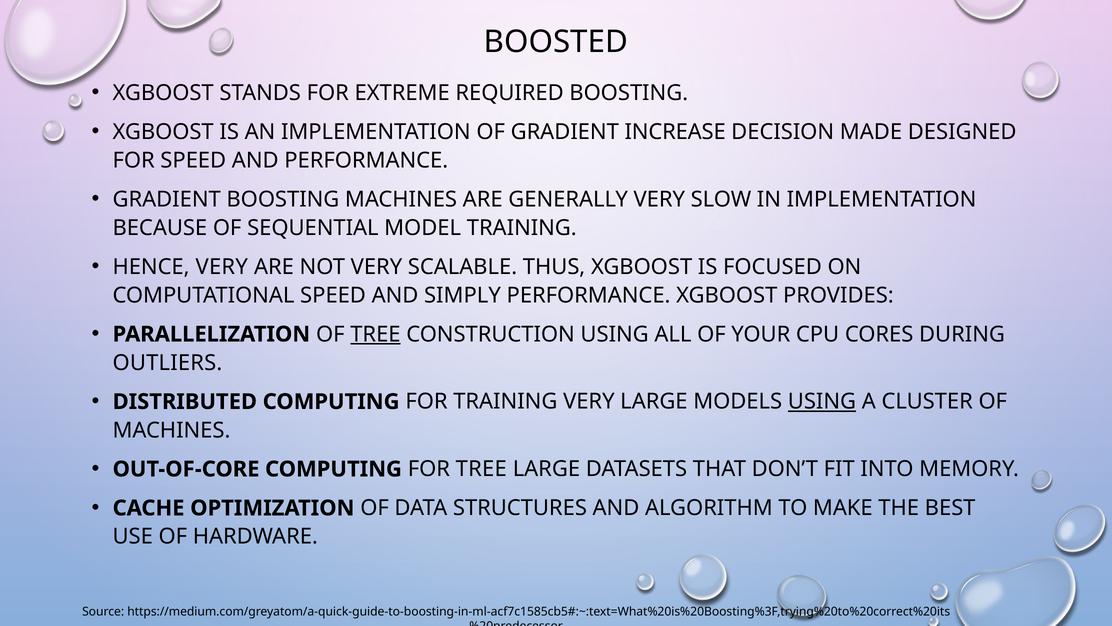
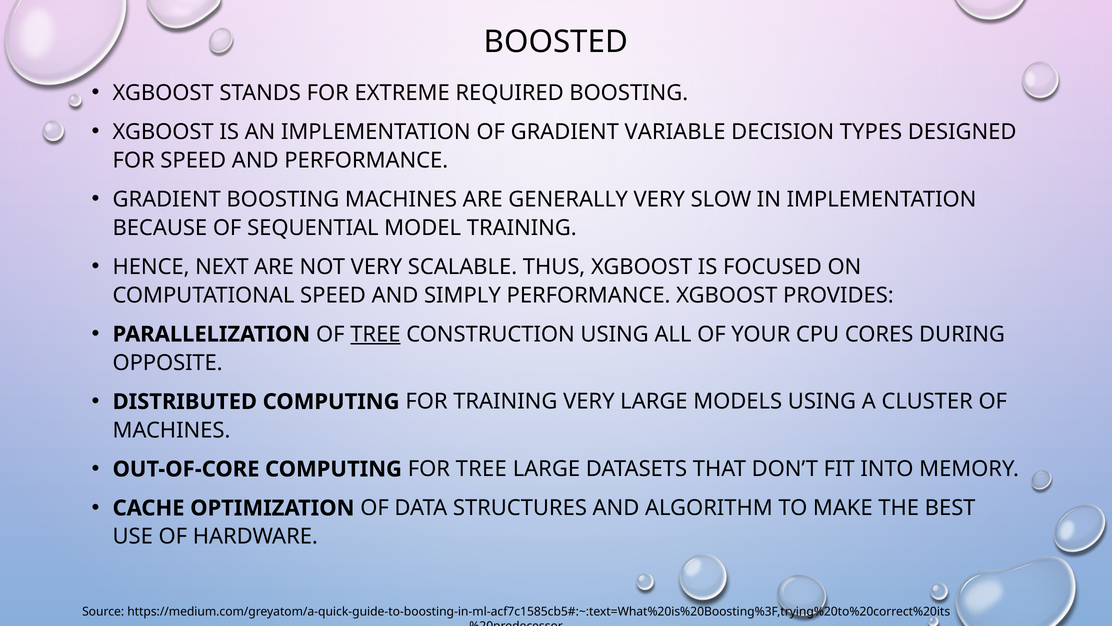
INCREASE: INCREASE -> VARIABLE
MADE: MADE -> TYPES
HENCE VERY: VERY -> NEXT
OUTLIERS: OUTLIERS -> OPPOSITE
USING at (822, 401) underline: present -> none
